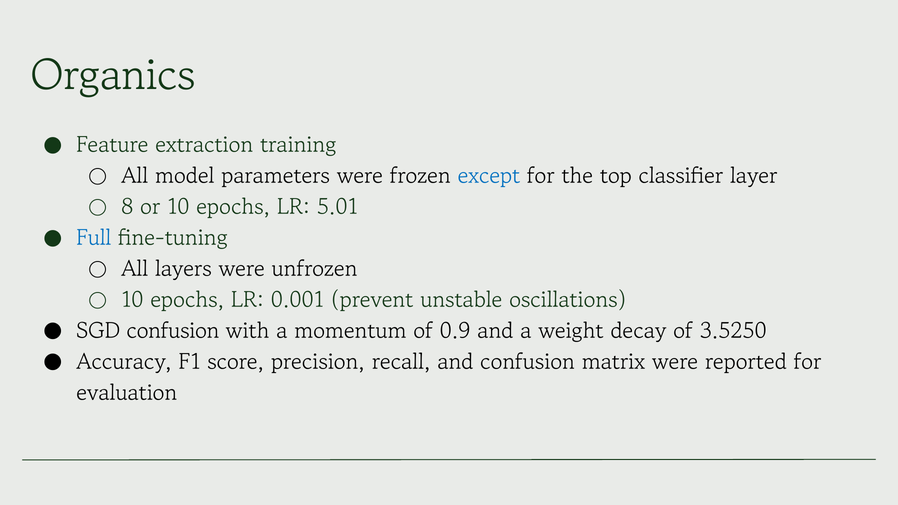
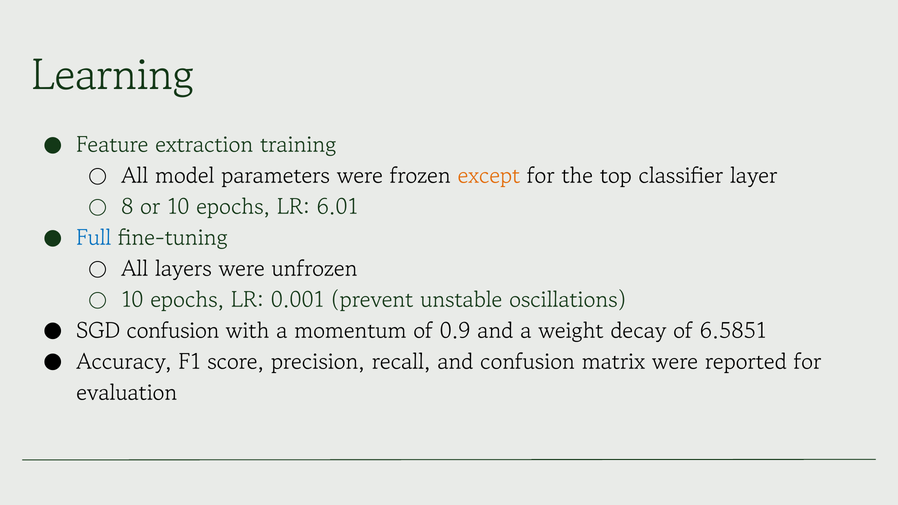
Organics: Organics -> Learning
except colour: blue -> orange
5.01: 5.01 -> 6.01
3.5250: 3.5250 -> 6.5851
